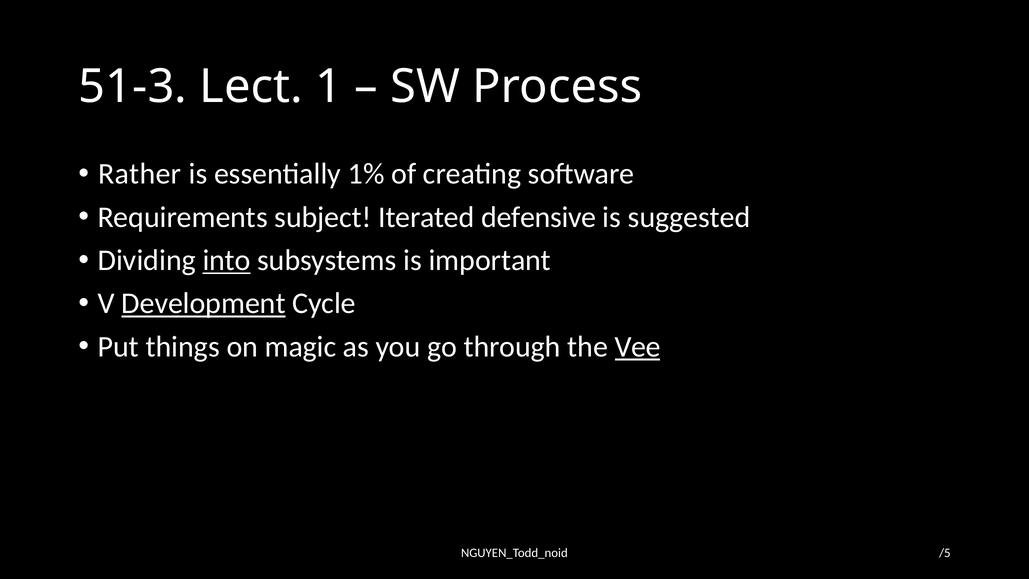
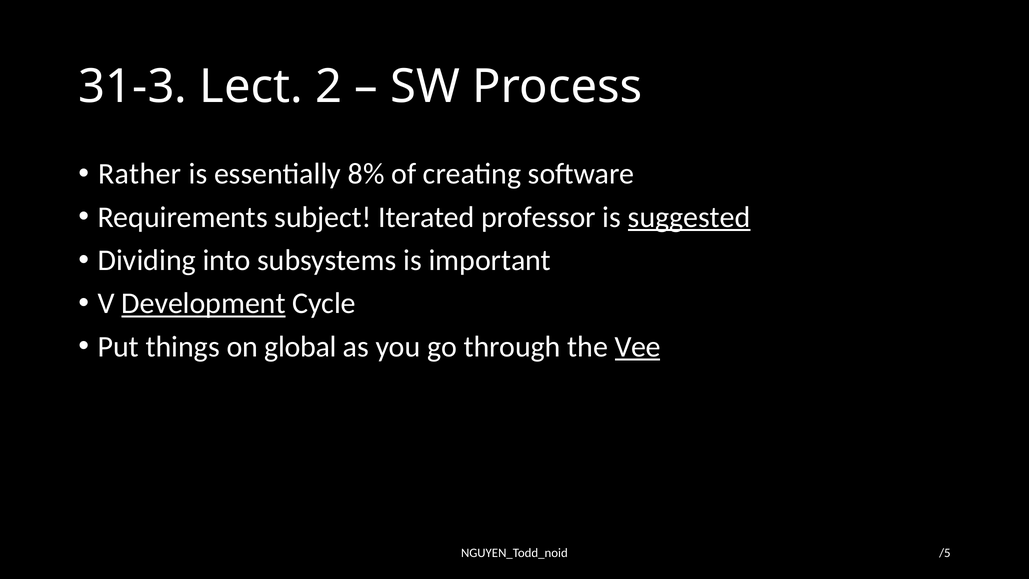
51-3: 51-3 -> 31-3
1: 1 -> 2
1%: 1% -> 8%
defensive: defensive -> professor
suggested underline: none -> present
into underline: present -> none
magic: magic -> global
